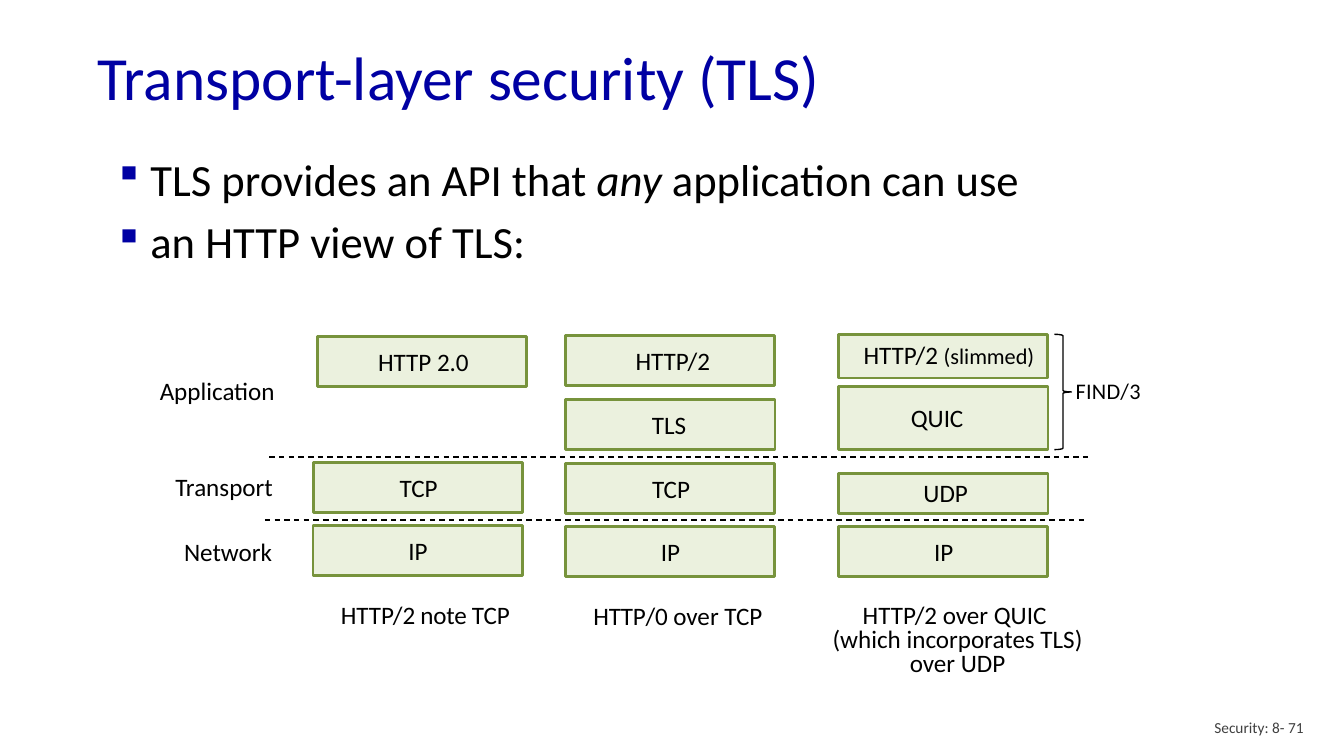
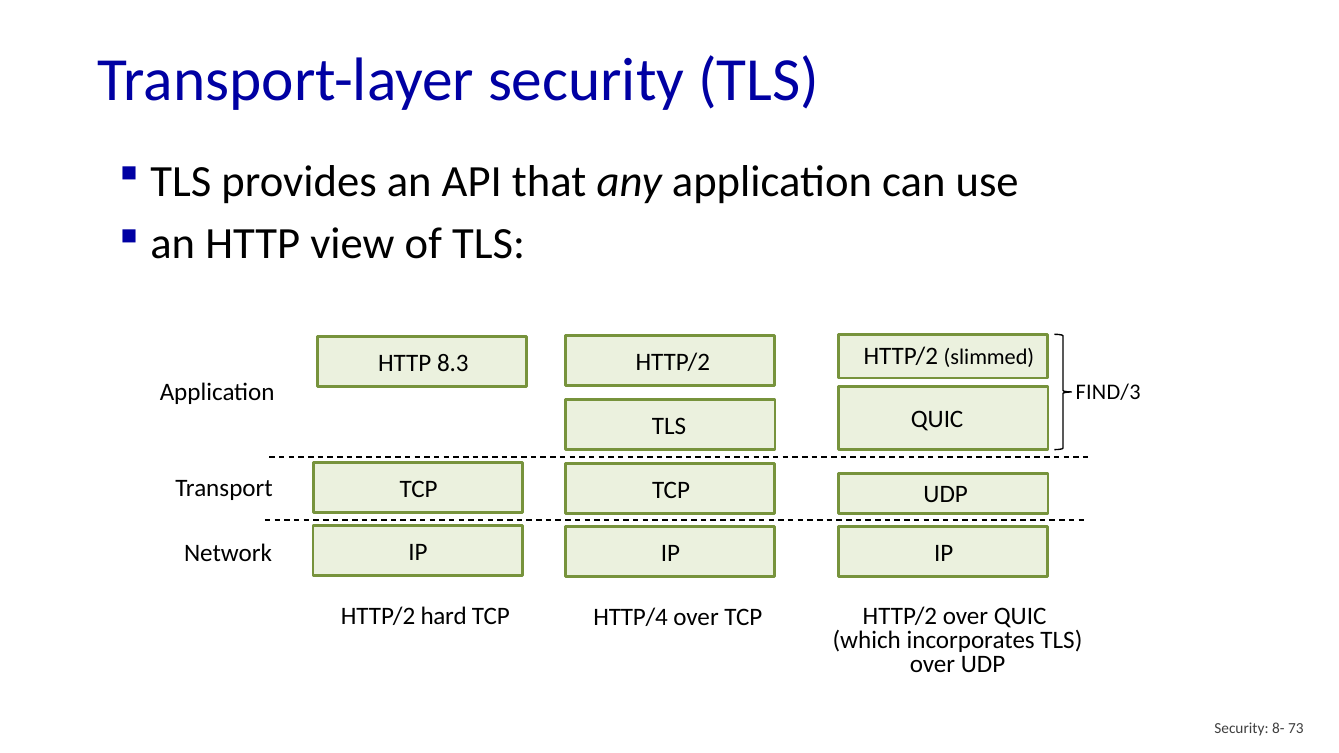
2.0: 2.0 -> 8.3
note: note -> hard
HTTP/0: HTTP/0 -> HTTP/4
71: 71 -> 73
